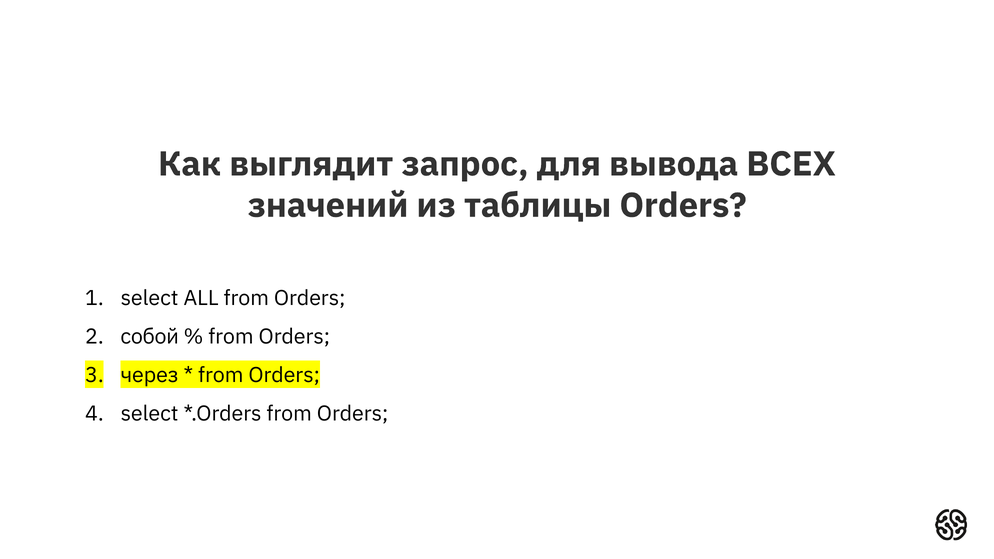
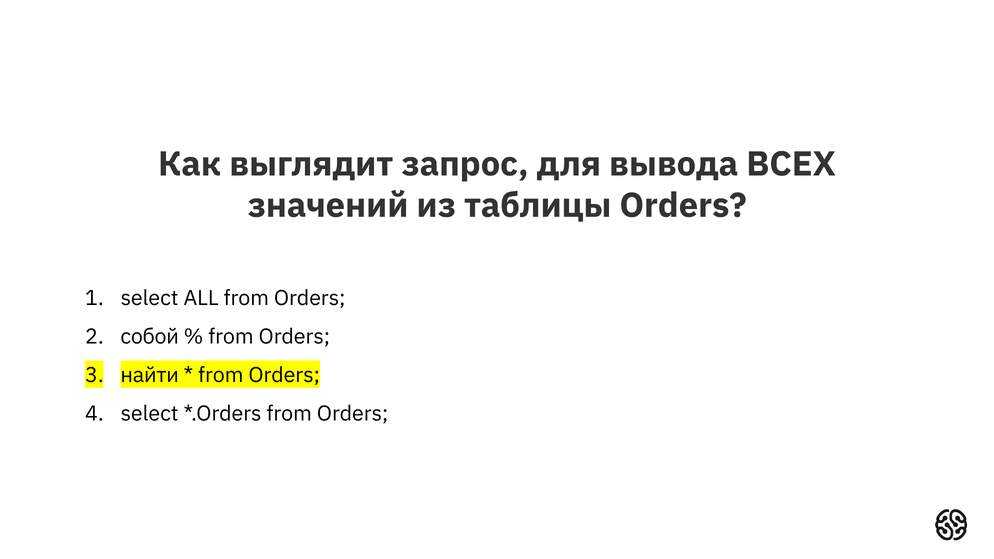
через: через -> найти
